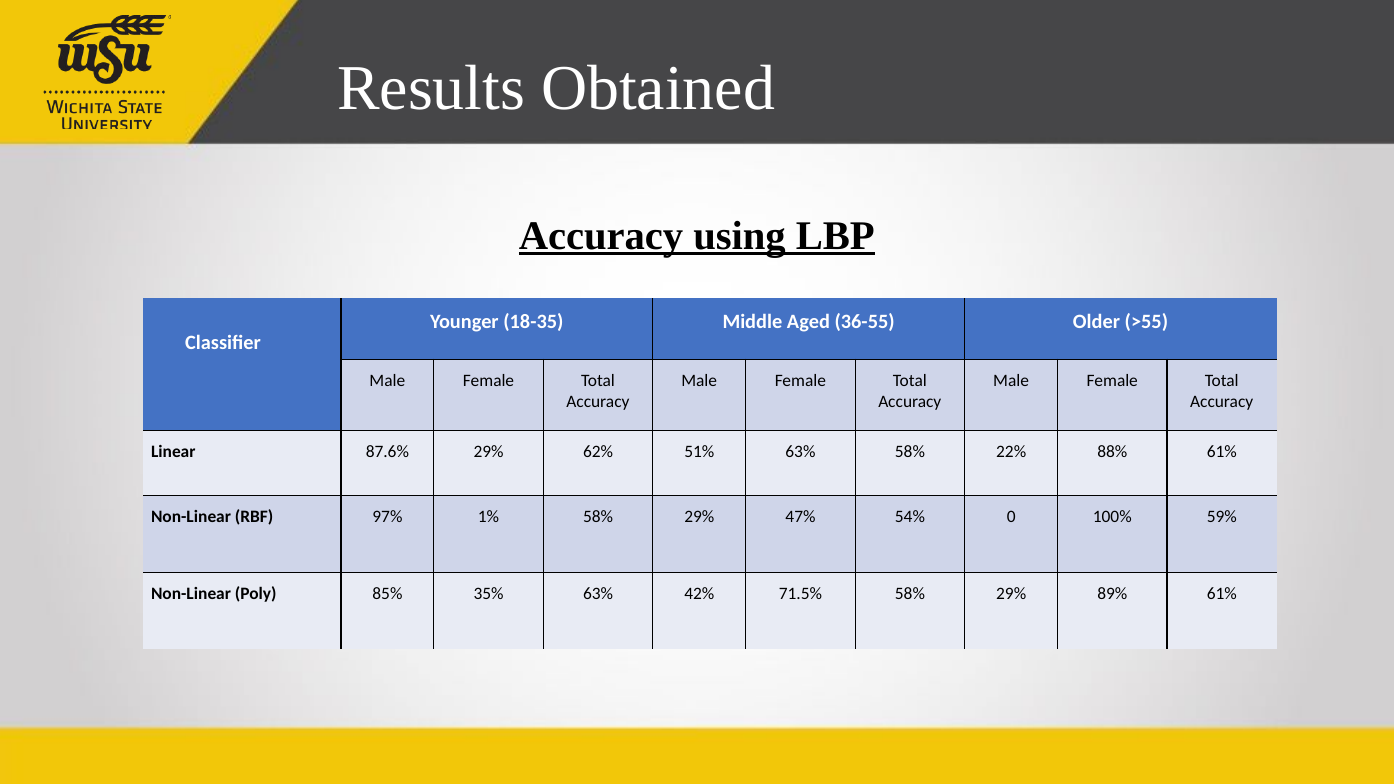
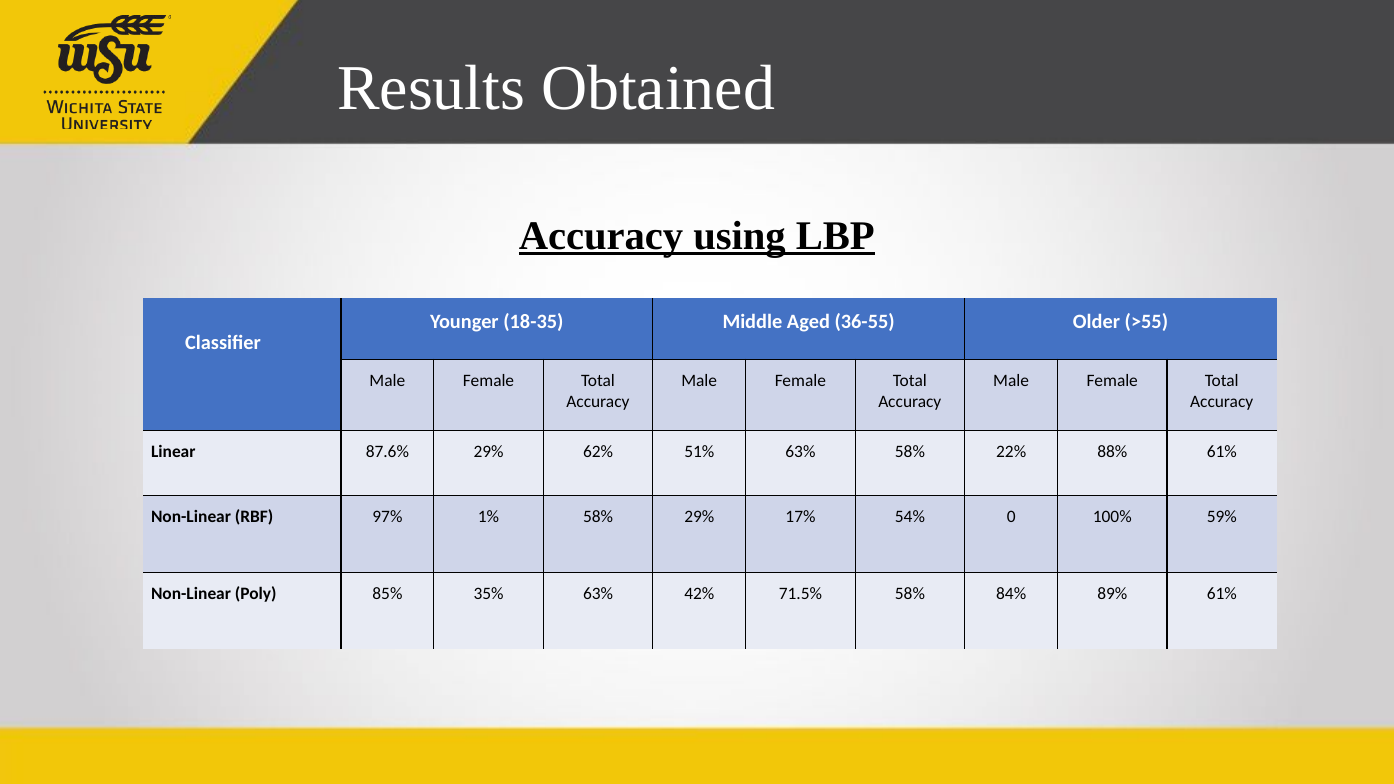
47%: 47% -> 17%
71.5% 58% 29%: 29% -> 84%
